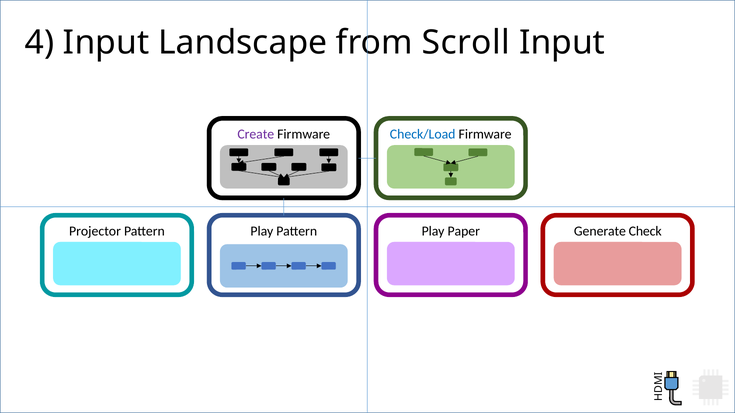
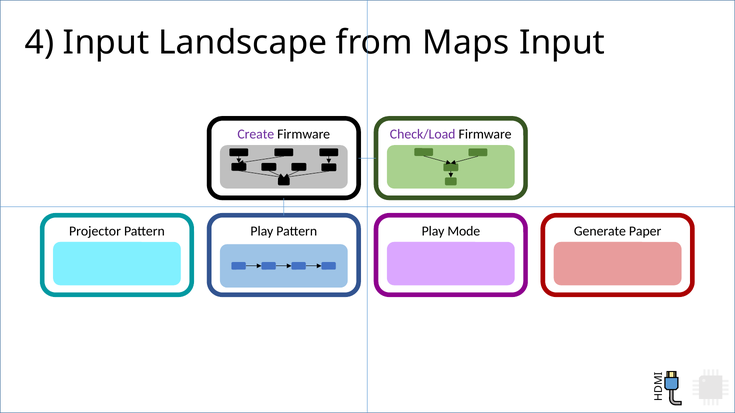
Scroll: Scroll -> Maps
Check/Load colour: blue -> purple
Paper: Paper -> Mode
Check: Check -> Paper
